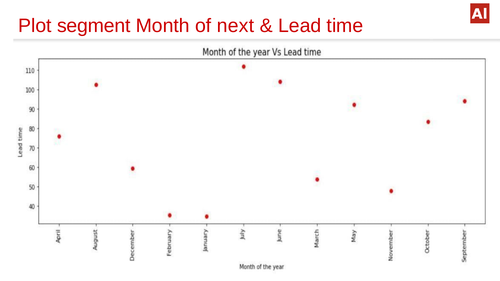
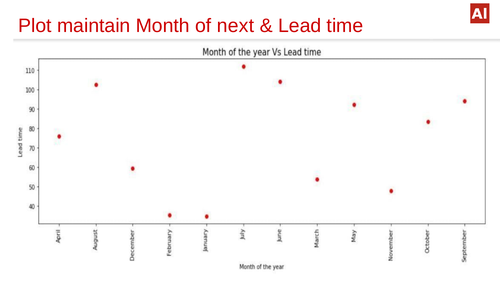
segment: segment -> maintain
